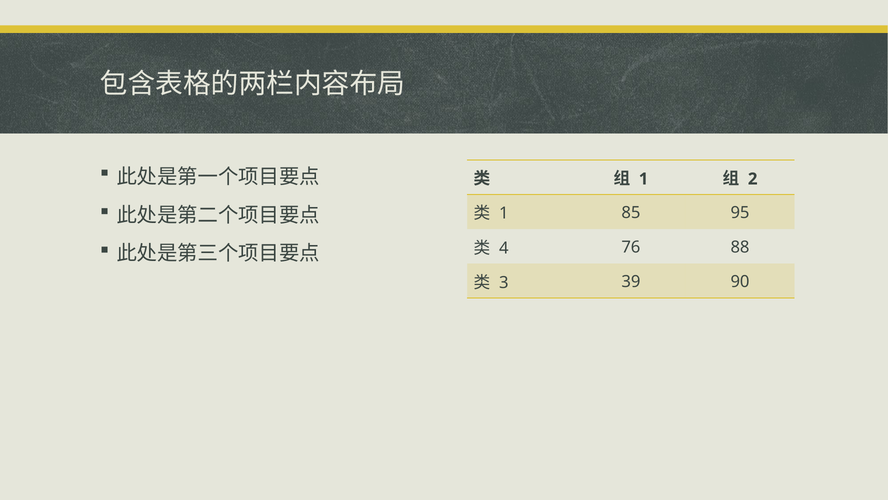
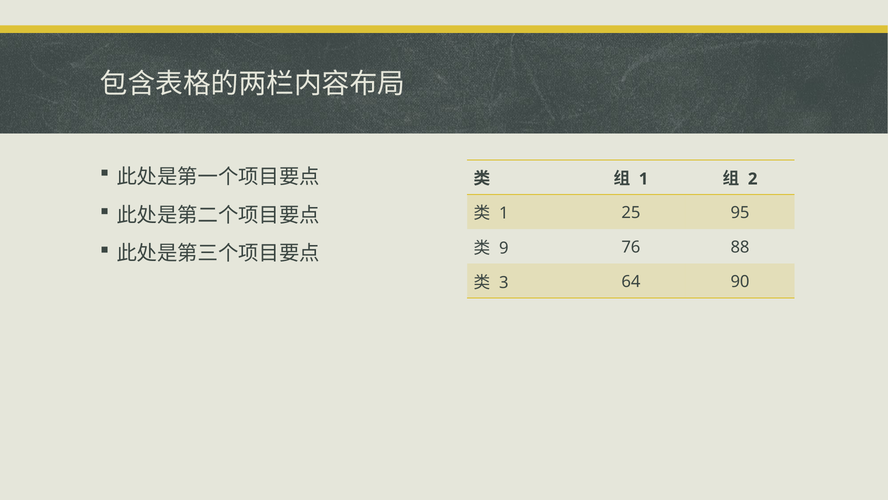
85: 85 -> 25
4: 4 -> 9
39: 39 -> 64
